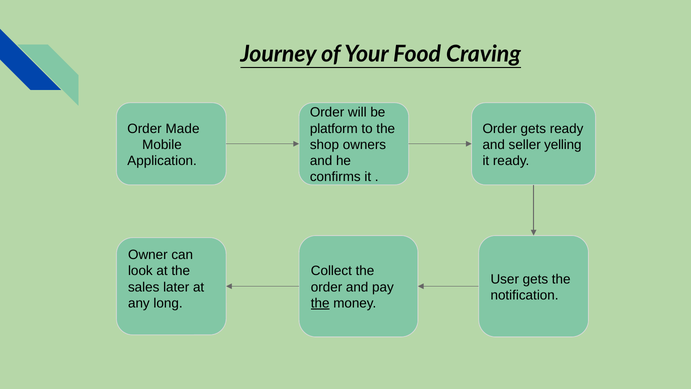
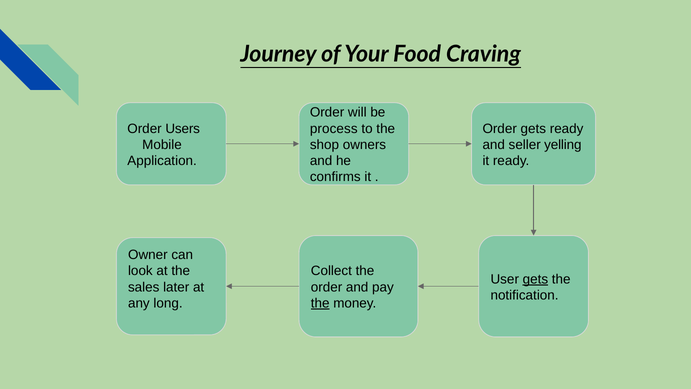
Made: Made -> Users
platform: platform -> process
gets at (535, 279) underline: none -> present
